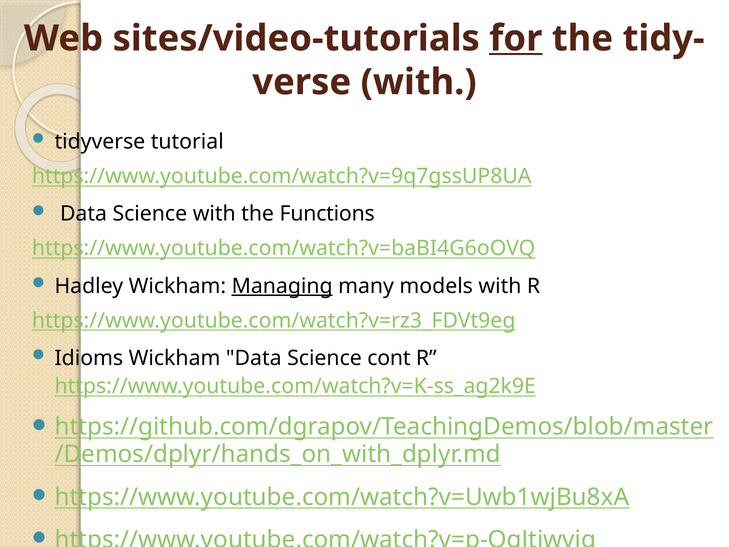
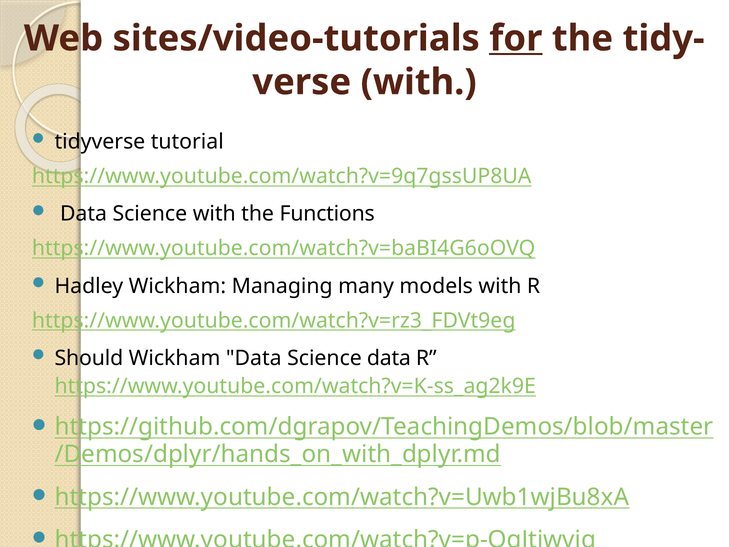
Managing underline: present -> none
Idioms: Idioms -> Should
Science cont: cont -> data
